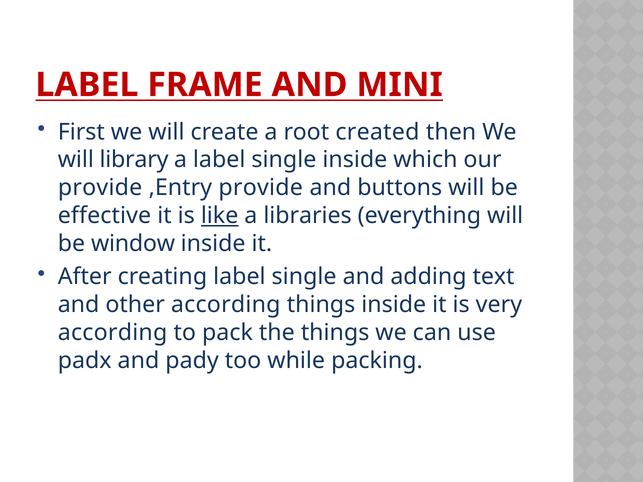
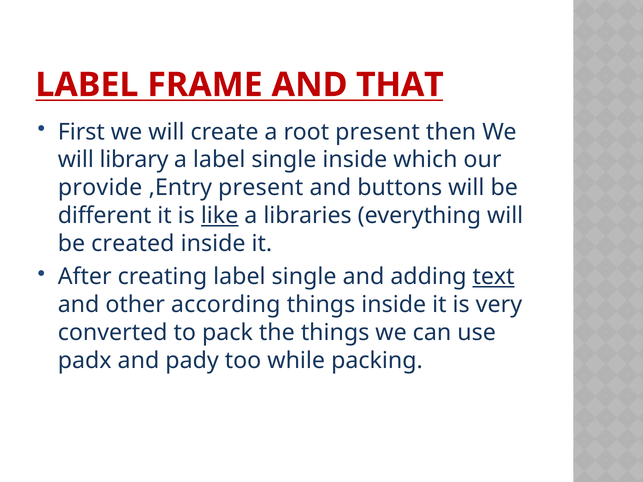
MINI: MINI -> THAT
root created: created -> present
,Entry provide: provide -> present
effective: effective -> different
window: window -> created
text underline: none -> present
according at (113, 333): according -> converted
